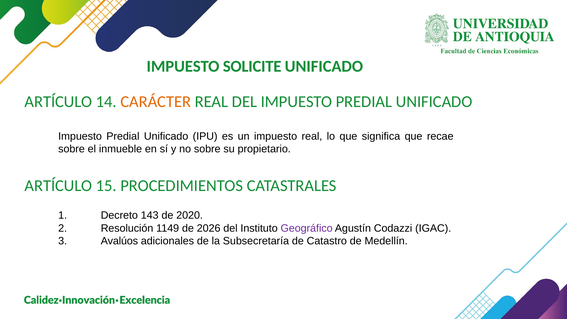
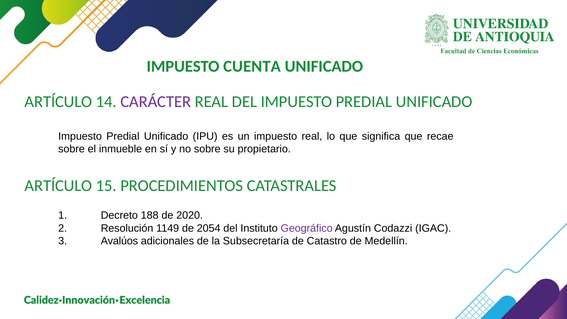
SOLICITE: SOLICITE -> CUENTA
CARÁCTER colour: orange -> purple
143: 143 -> 188
2026: 2026 -> 2054
